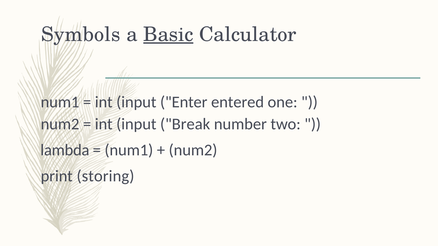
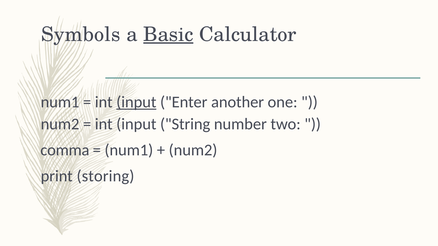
input at (136, 102) underline: none -> present
entered: entered -> another
Break: Break -> String
lambda: lambda -> comma
